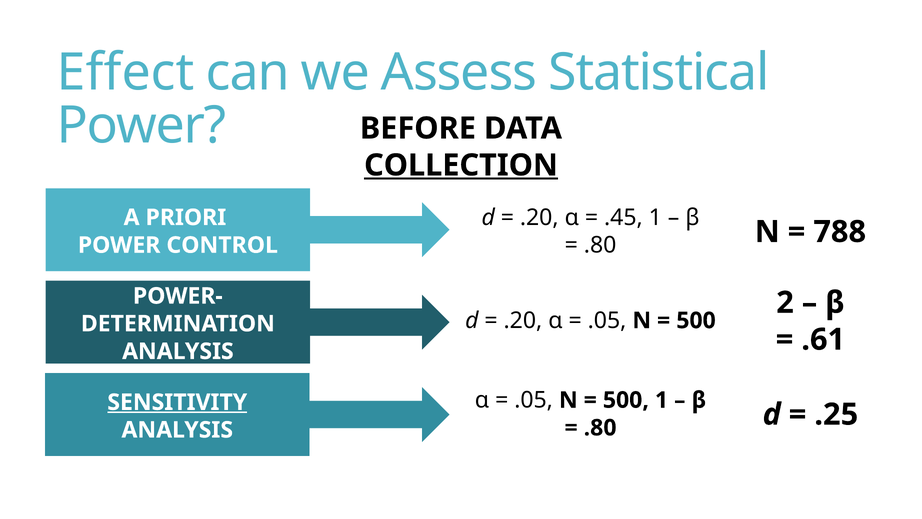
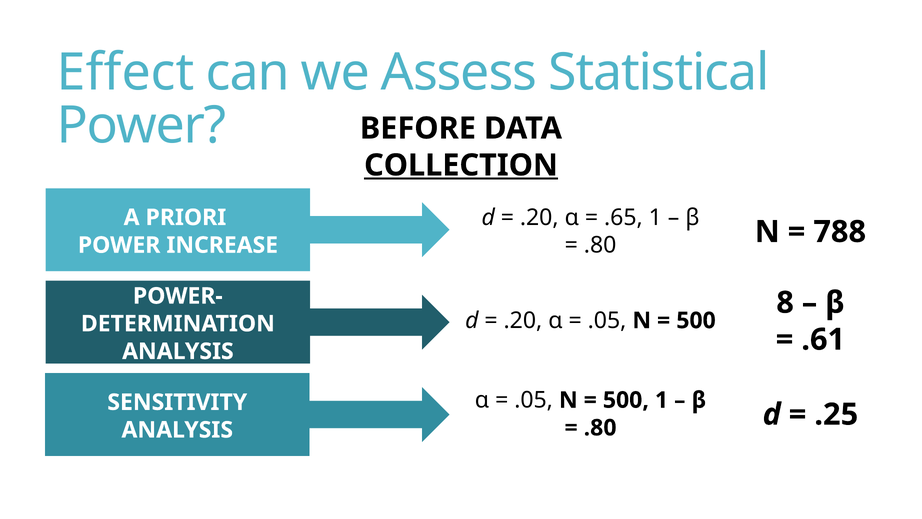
.45: .45 -> .65
CONTROL: CONTROL -> INCREASE
2: 2 -> 8
SENSITIVITY underline: present -> none
